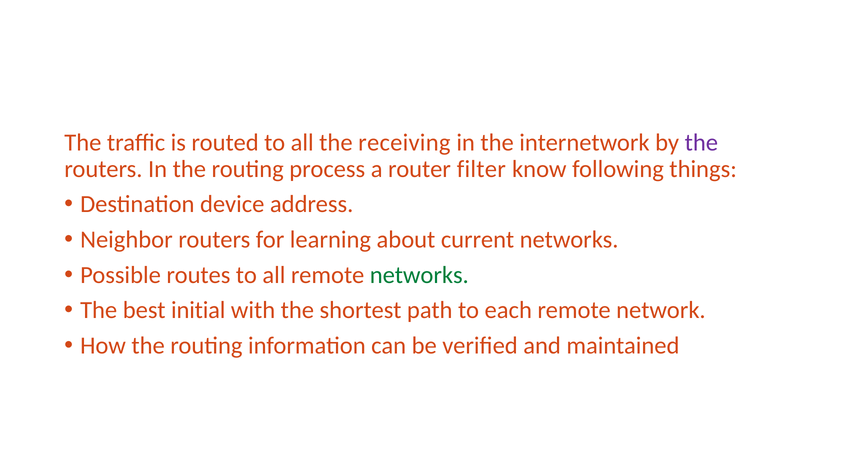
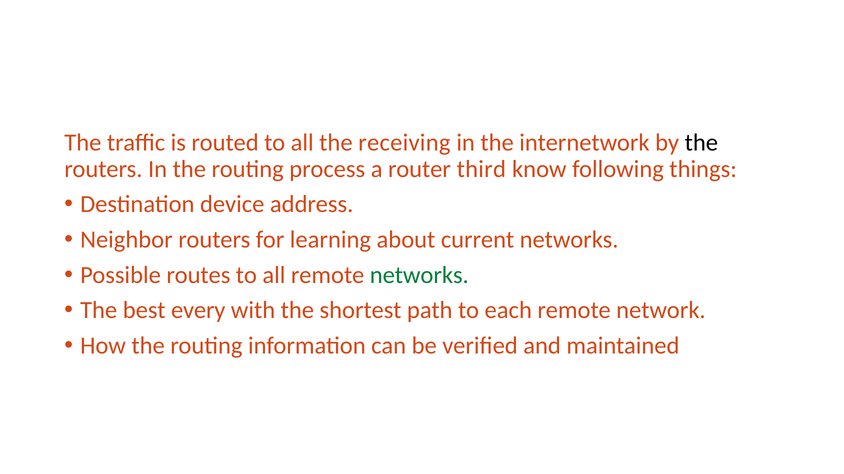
the at (701, 143) colour: purple -> black
filter: filter -> third
initial: initial -> every
